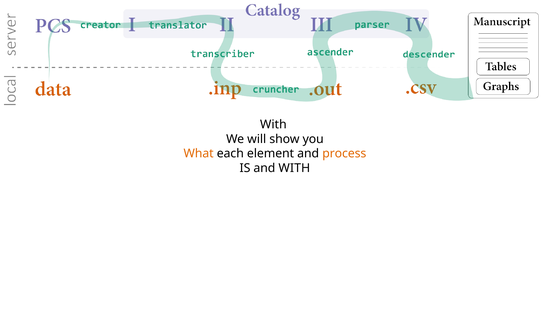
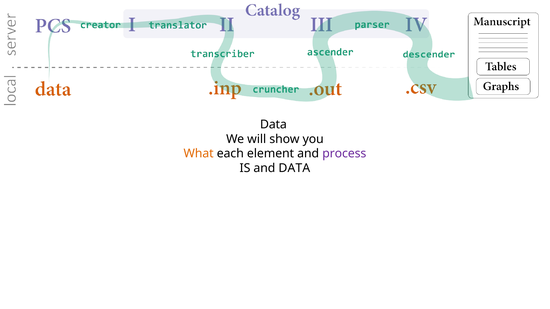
With at (273, 125): With -> Data
process colour: orange -> purple
and WITH: WITH -> DATA
